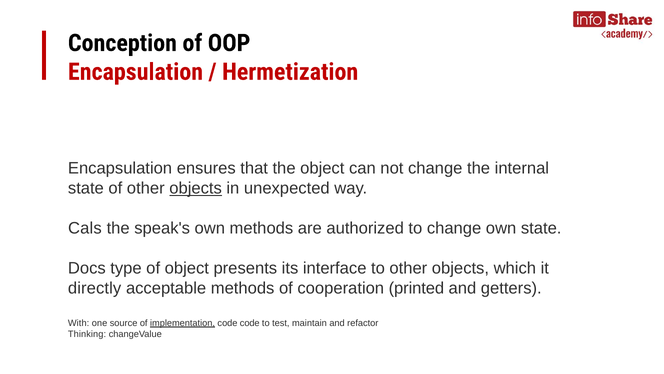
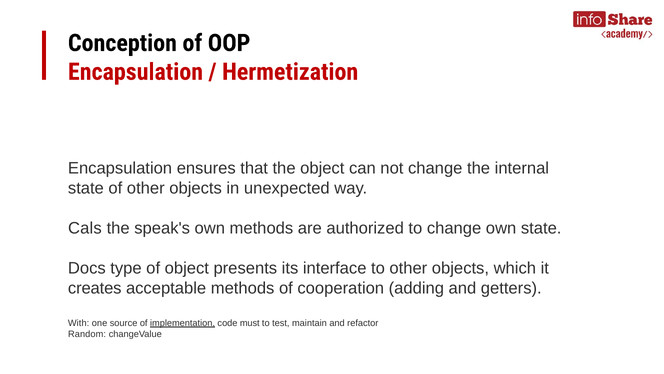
objects at (196, 188) underline: present -> none
directly: directly -> creates
printed: printed -> adding
code code: code -> must
Thinking: Thinking -> Random
